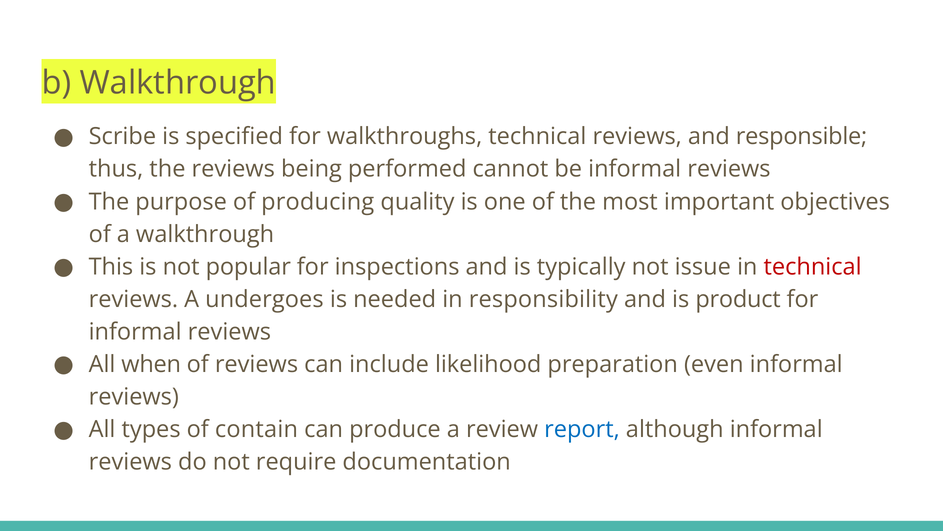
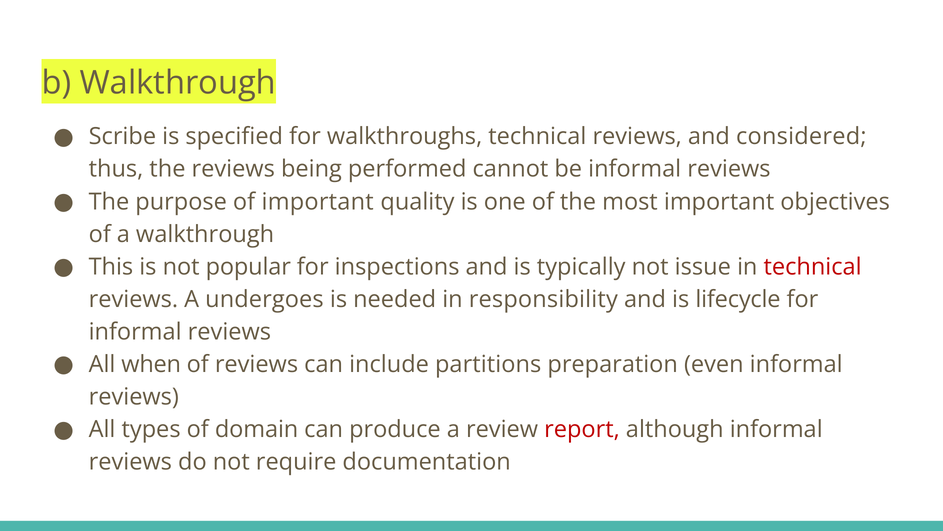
responsible: responsible -> considered
of producing: producing -> important
product: product -> lifecycle
likelihood: likelihood -> partitions
contain: contain -> domain
report colour: blue -> red
